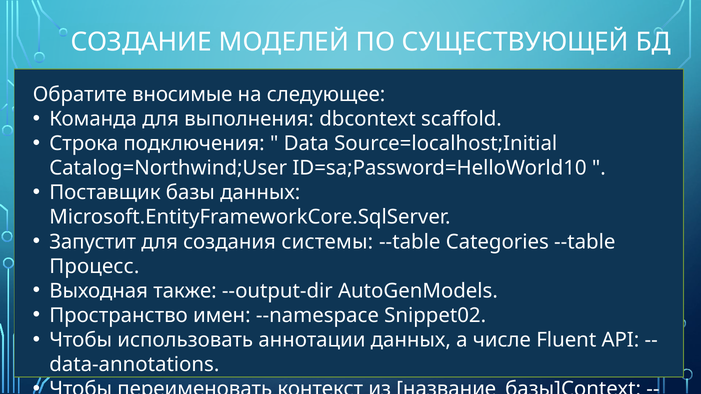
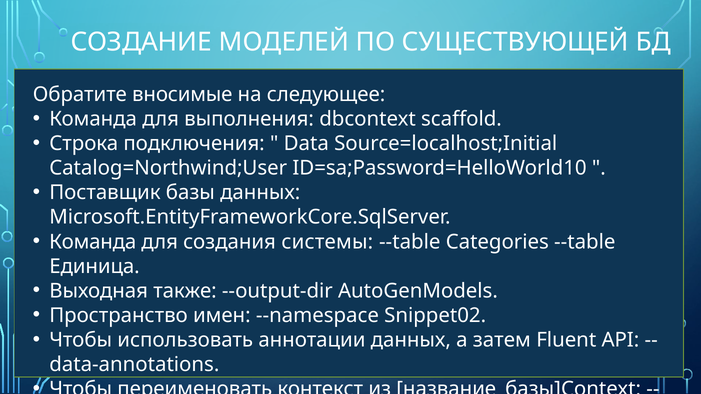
Запустит at (93, 242): Запустит -> Команда
Процесс: Процесс -> Единица
числе: числе -> затем
